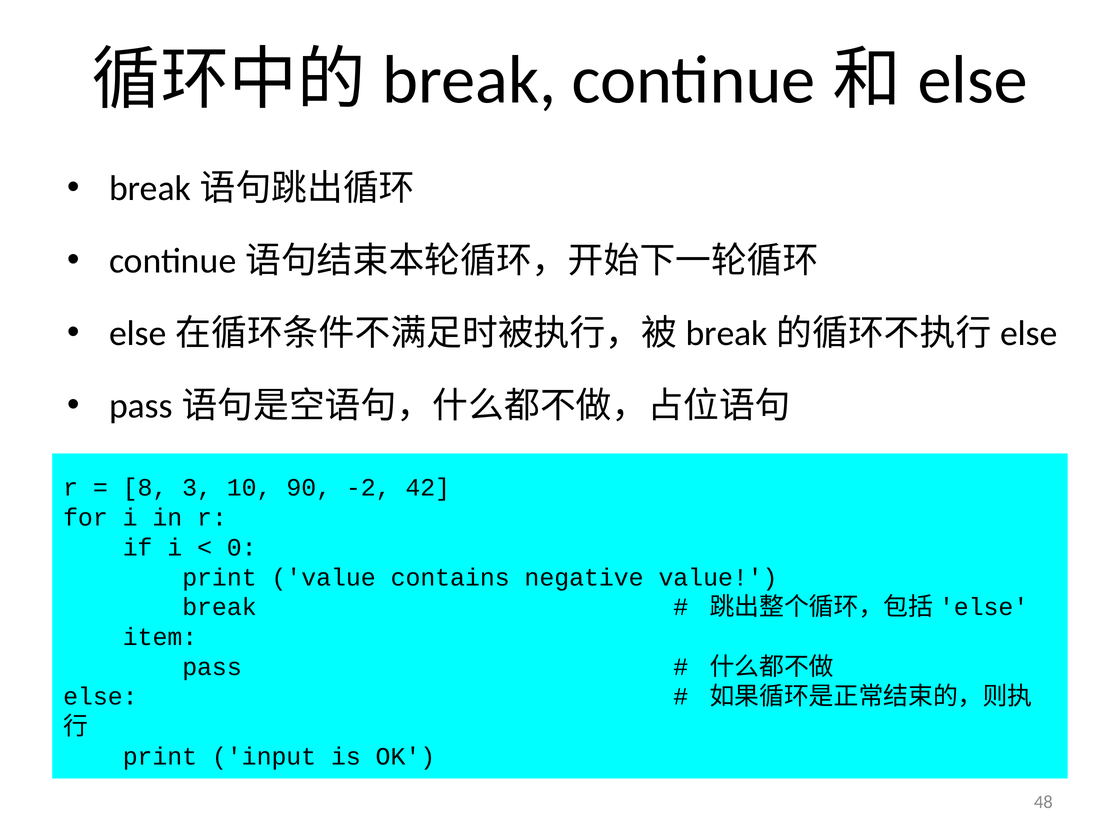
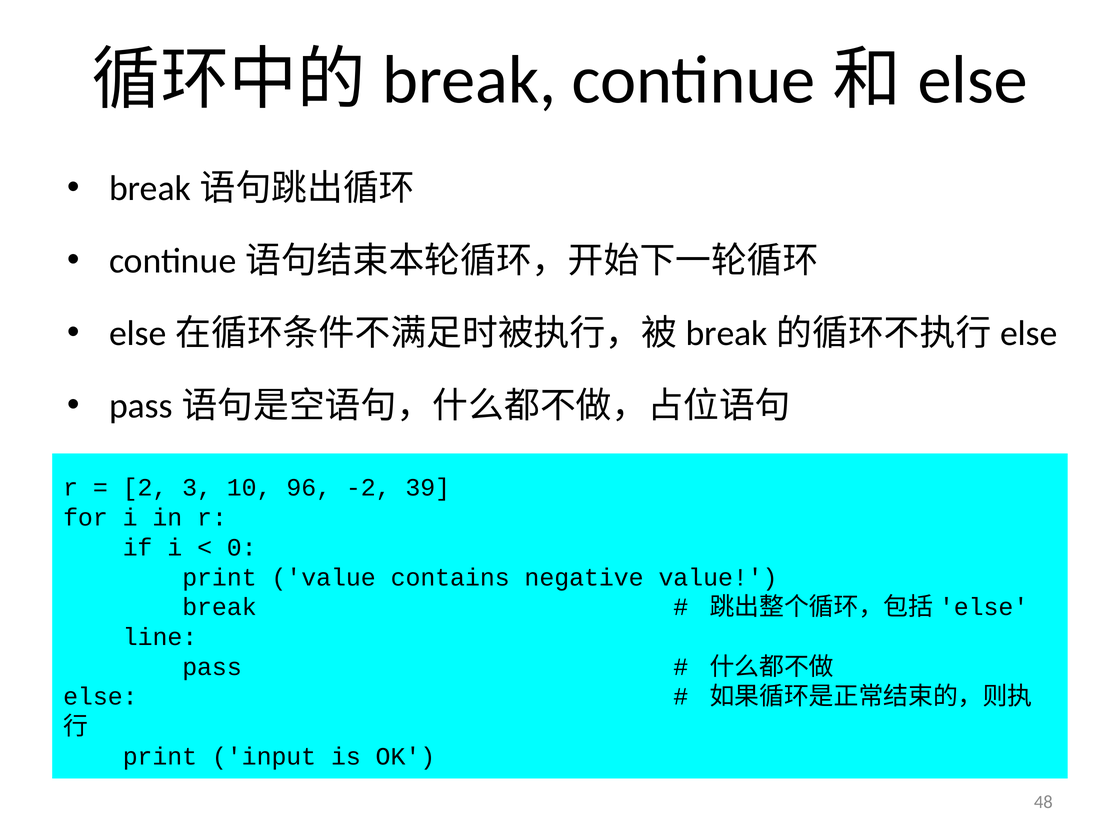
8: 8 -> 2
90: 90 -> 96
42: 42 -> 39
item: item -> line
